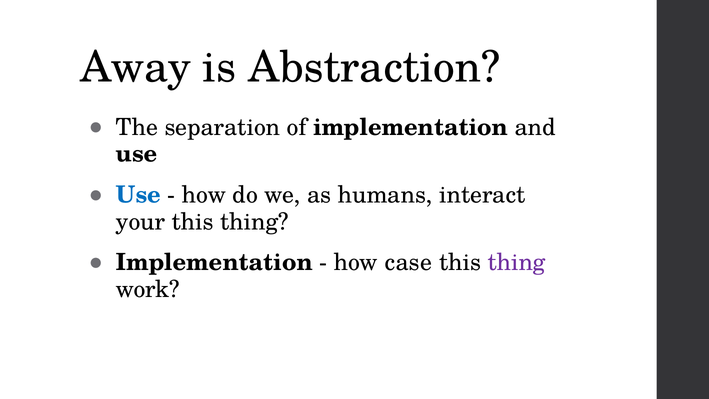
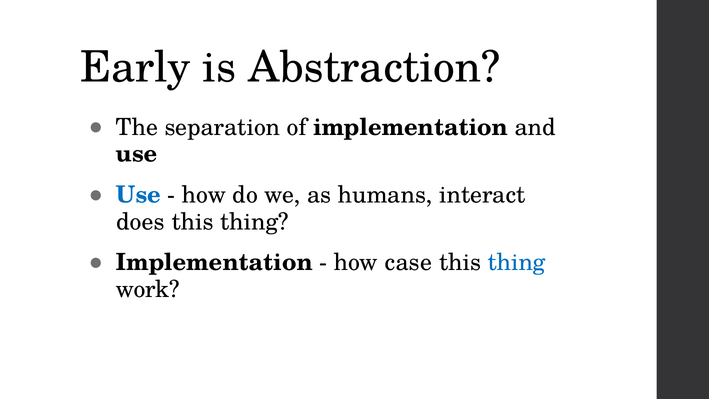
Away: Away -> Early
your: your -> does
thing at (517, 263) colour: purple -> blue
